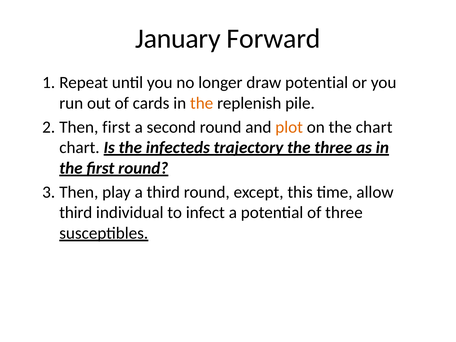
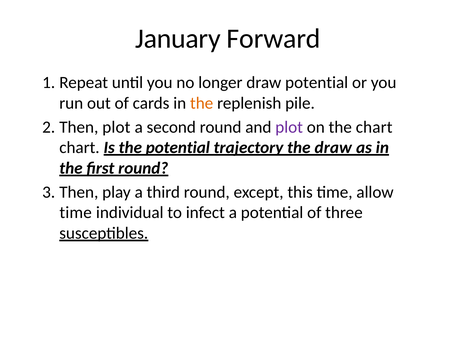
first at (116, 127): first -> plot
plot at (289, 127) colour: orange -> purple
the infecteds: infecteds -> potential
the three: three -> draw
third at (76, 213): third -> time
